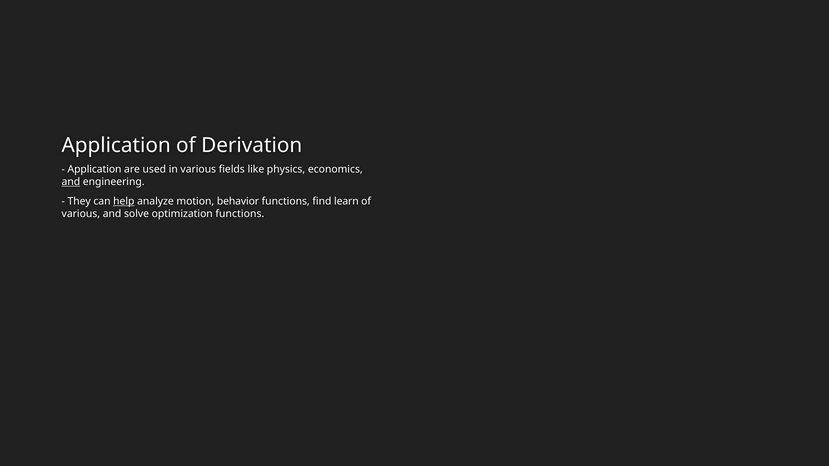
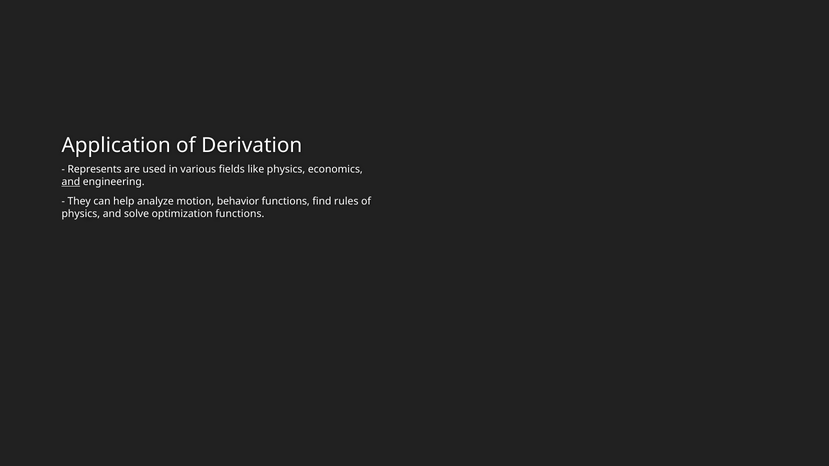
Application at (95, 169): Application -> Represents
help underline: present -> none
learn: learn -> rules
various at (81, 214): various -> physics
